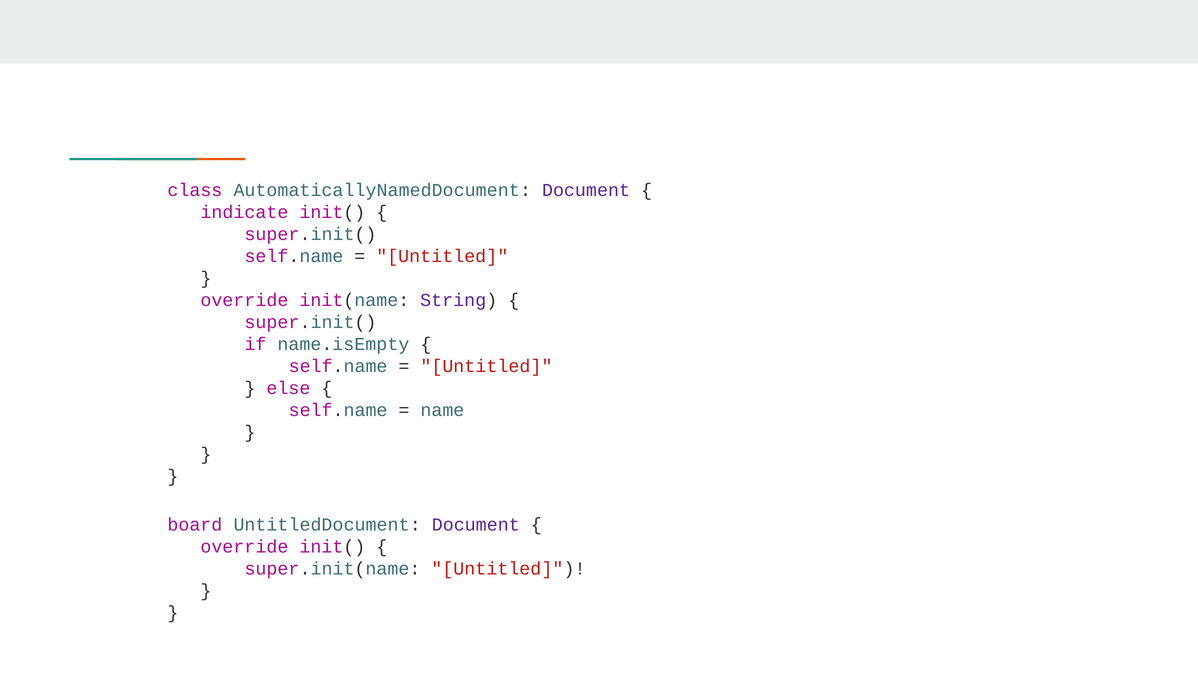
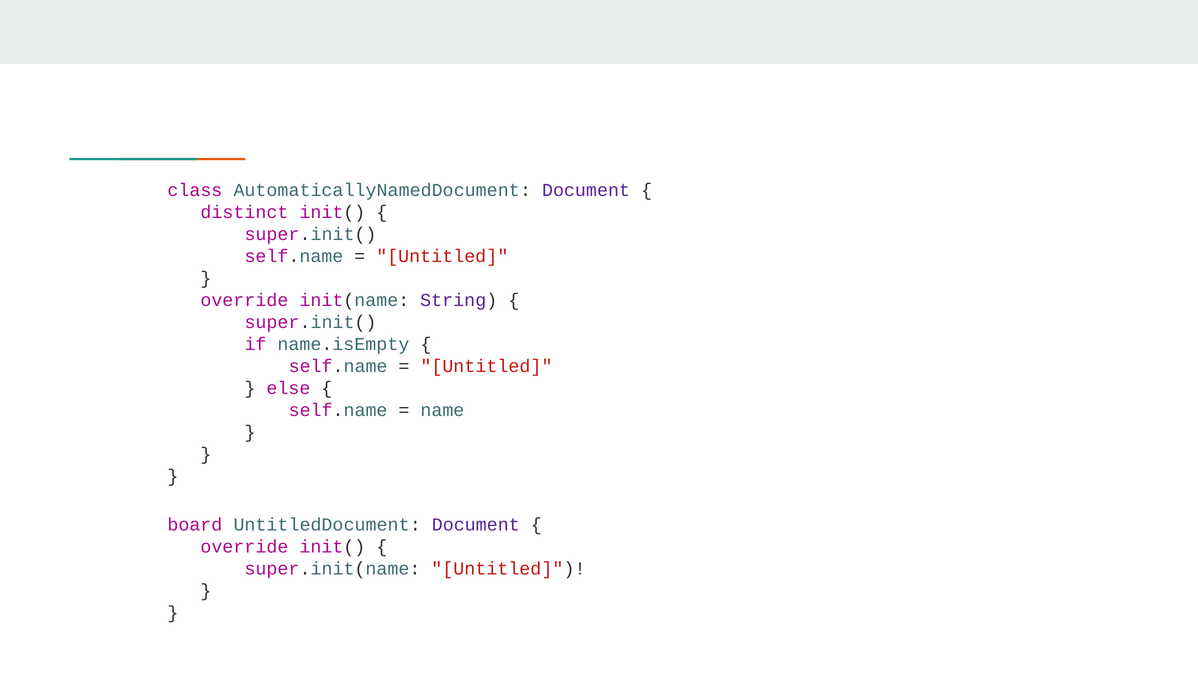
indicate: indicate -> distinct
